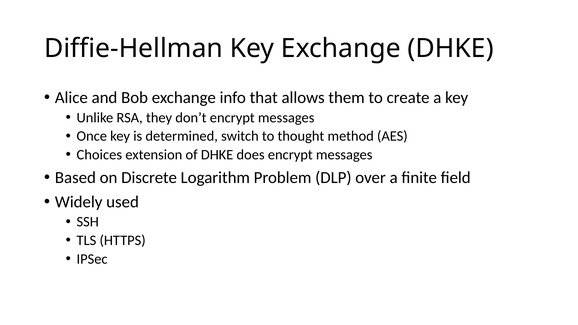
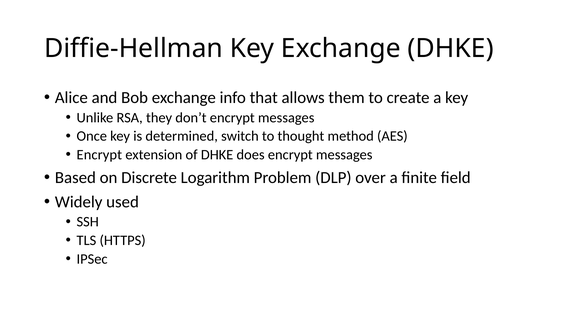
Choices at (99, 155): Choices -> Encrypt
